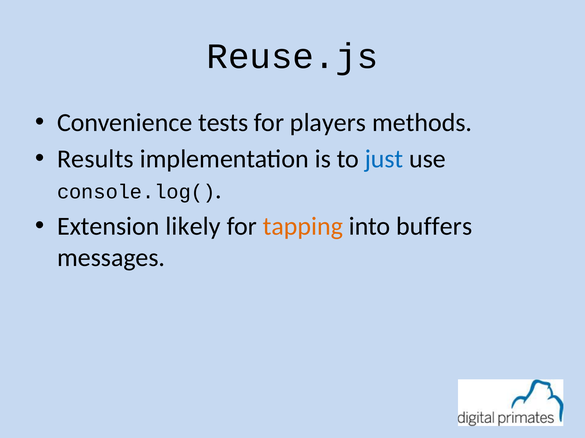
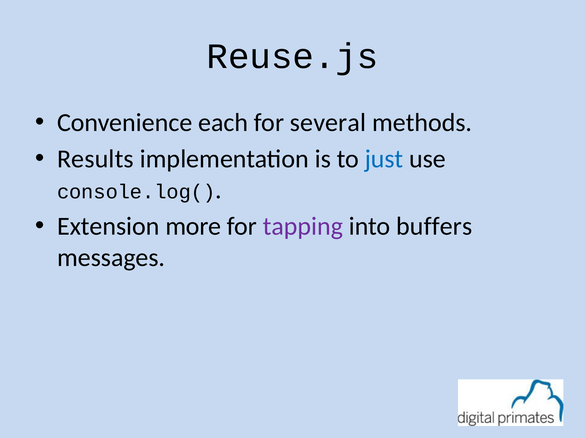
tests: tests -> each
players: players -> several
likely: likely -> more
tapping colour: orange -> purple
